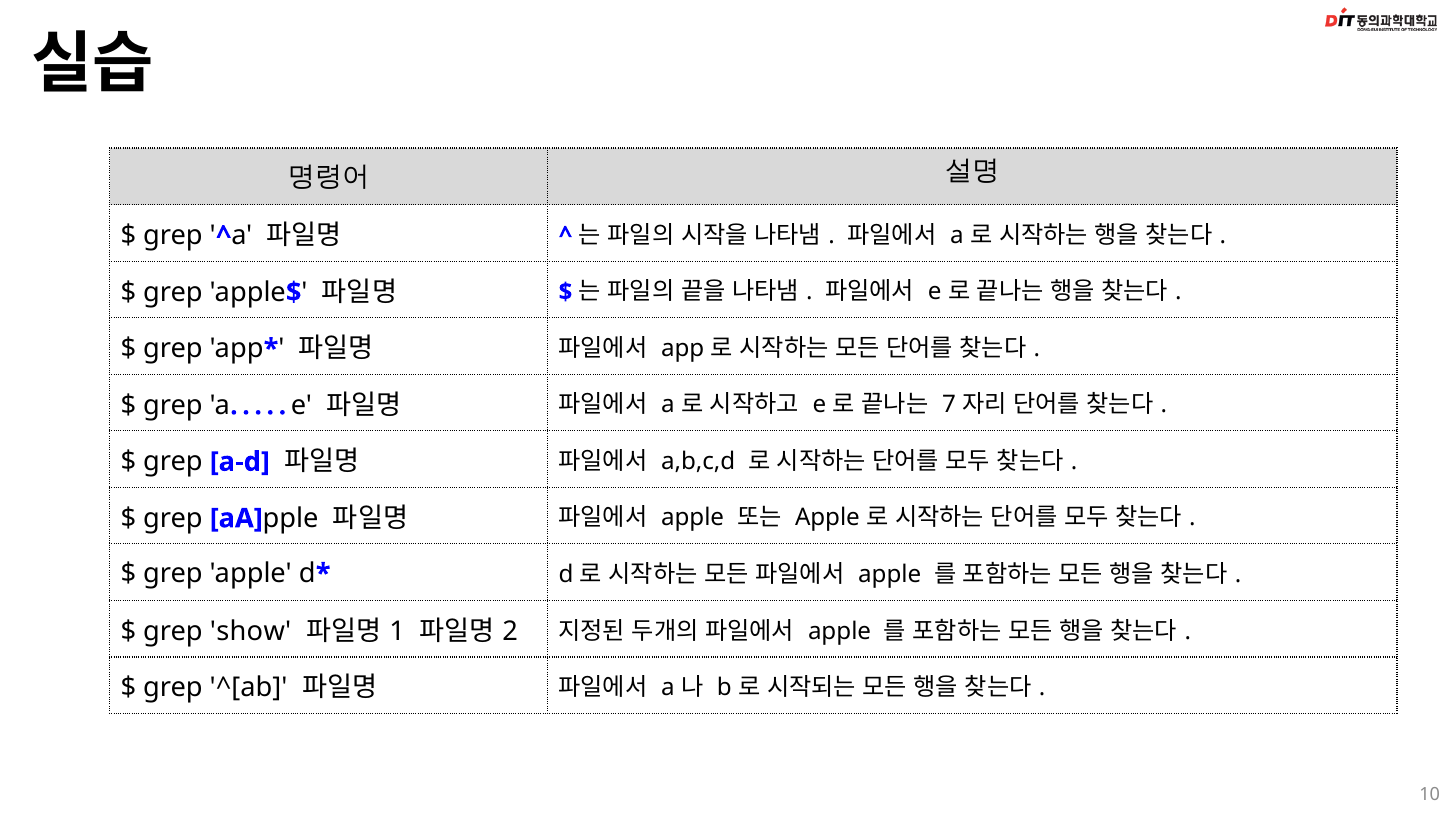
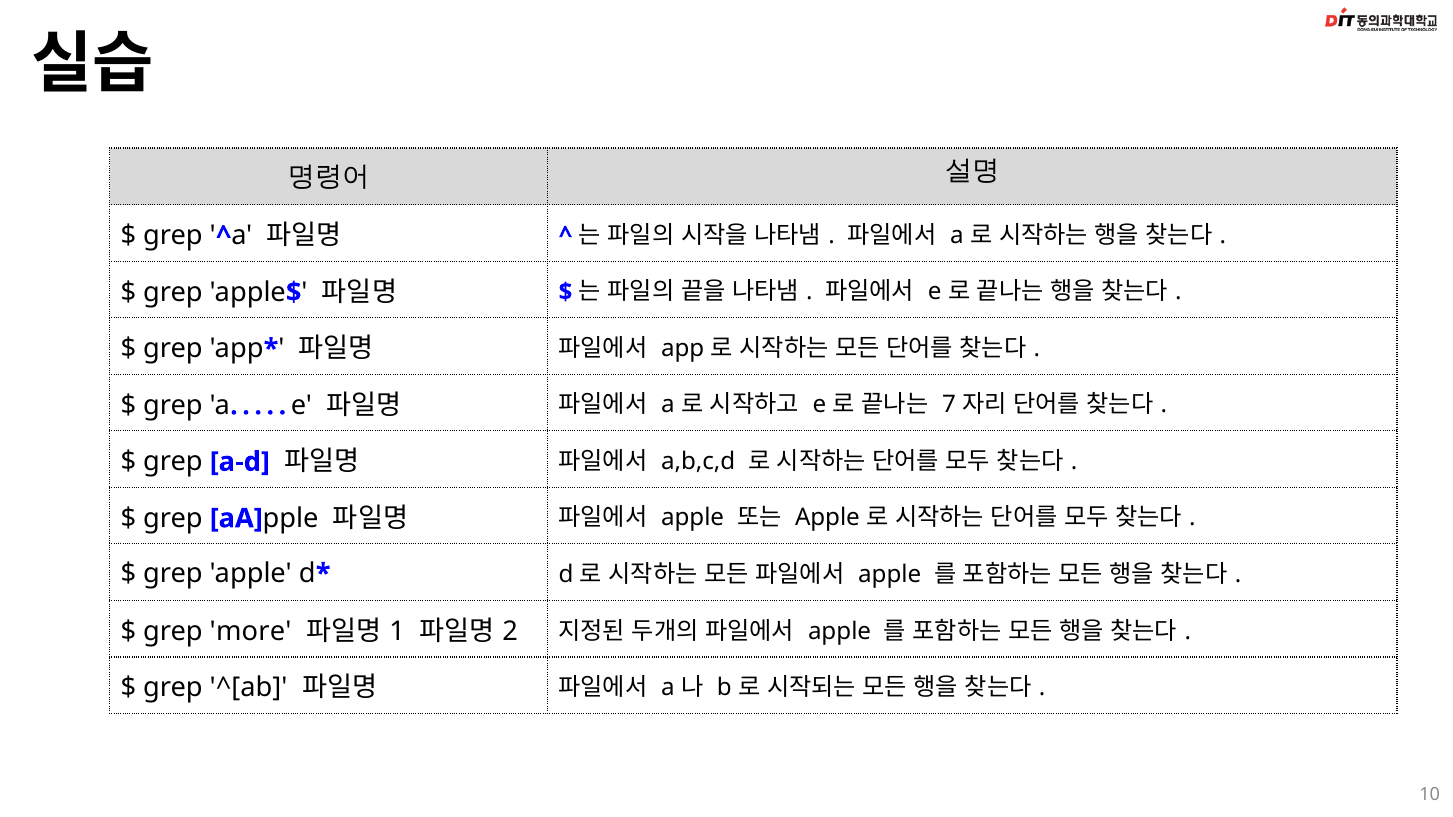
show: show -> more
